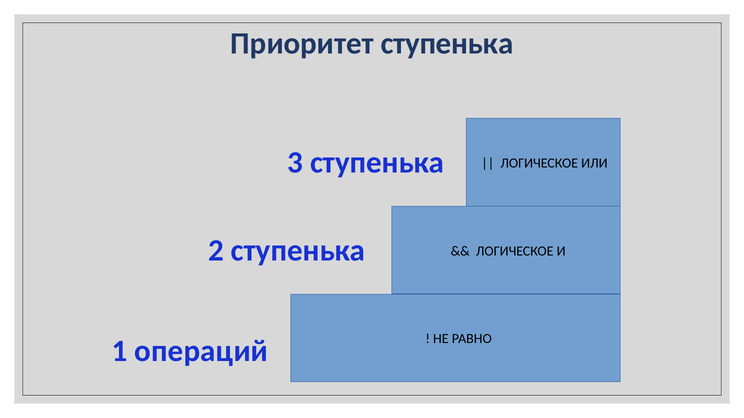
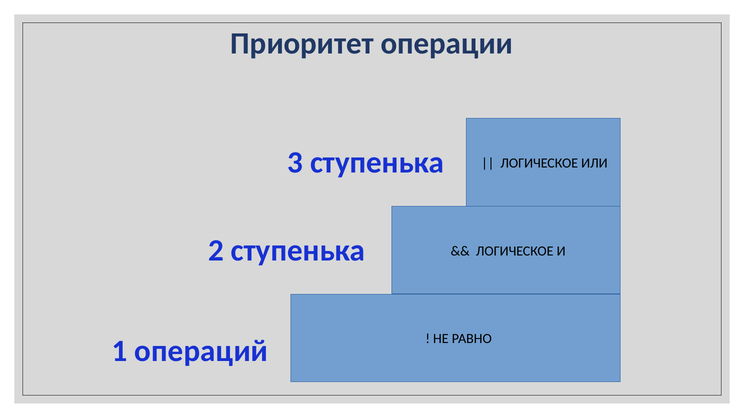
Приоритет ступенька: ступенька -> операции
